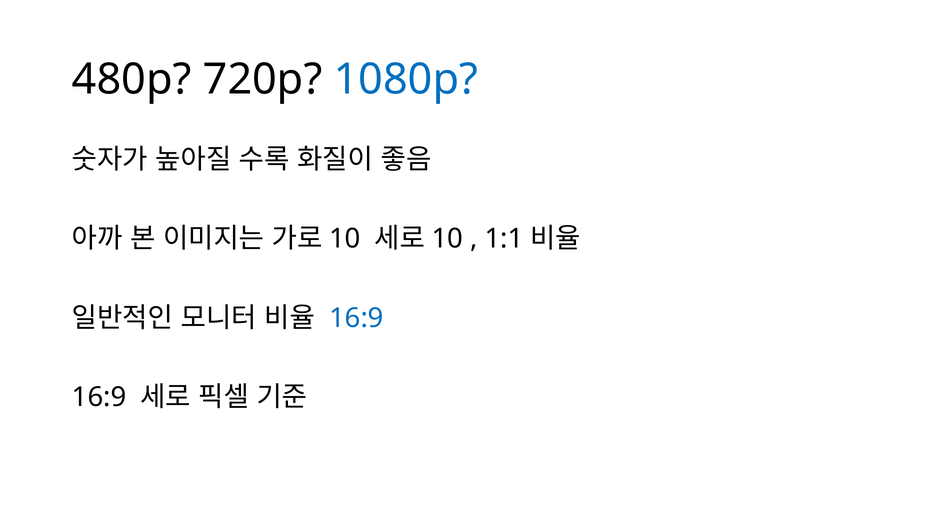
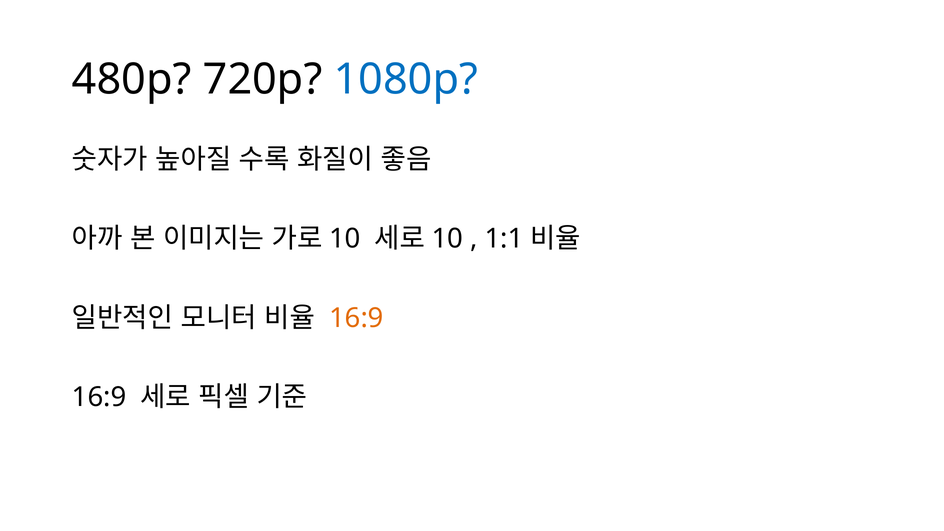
16:9 at (356, 318) colour: blue -> orange
